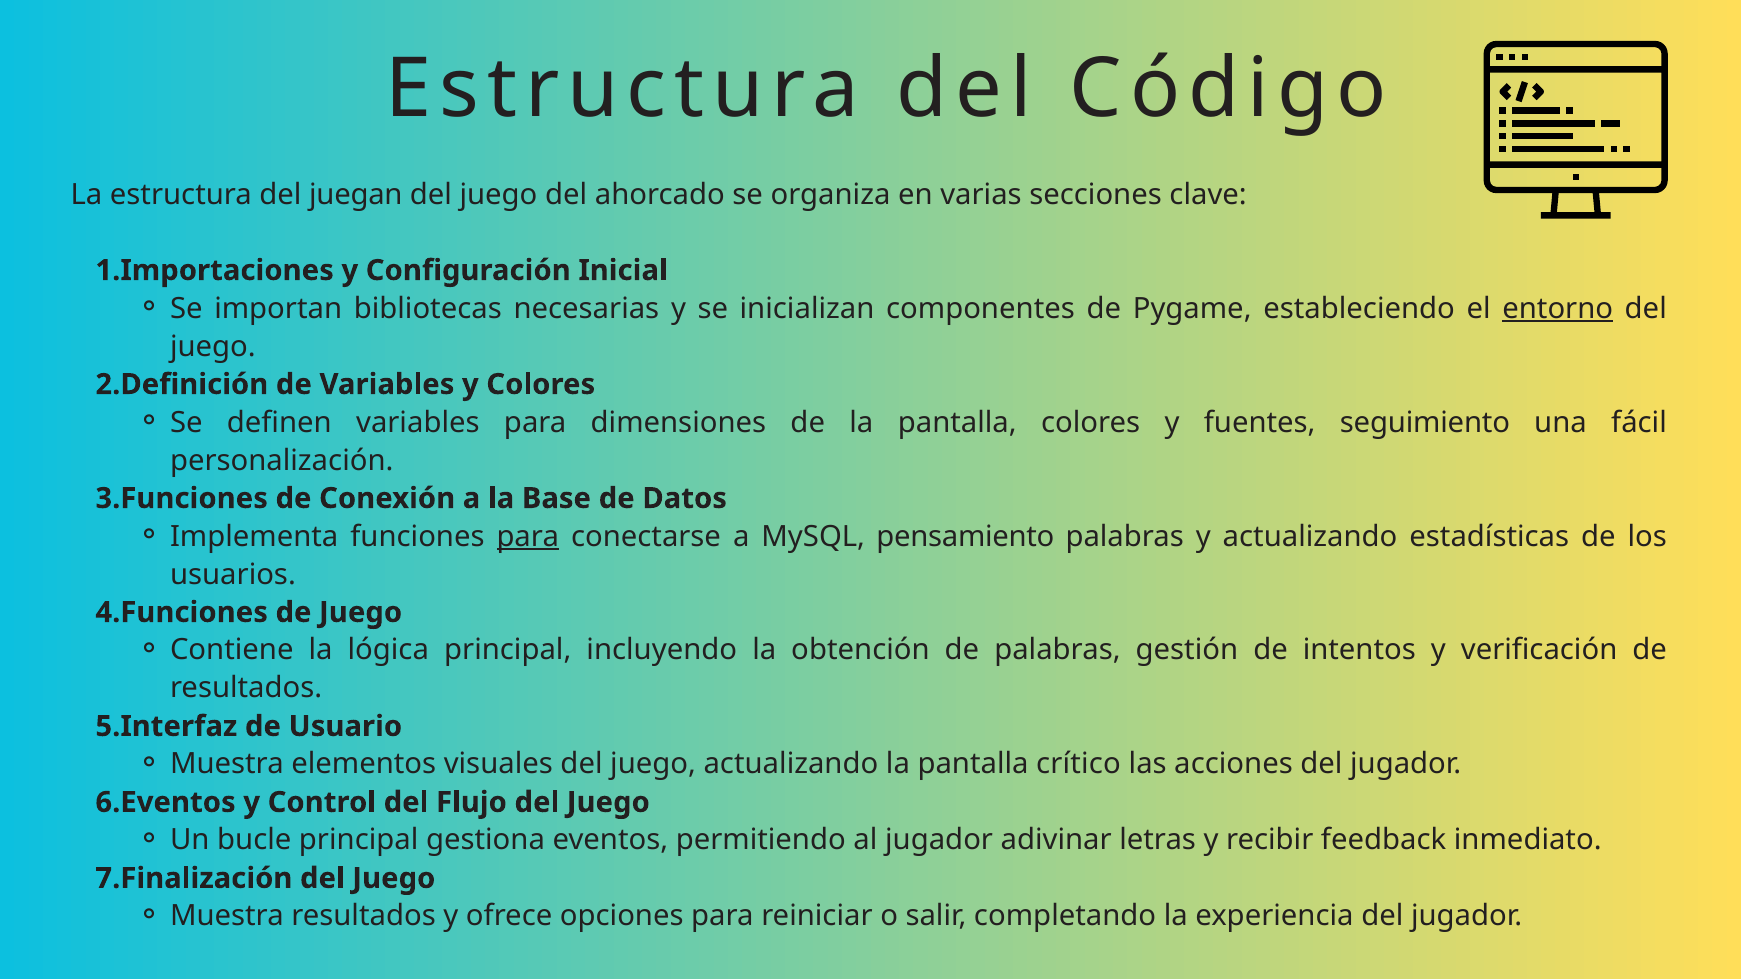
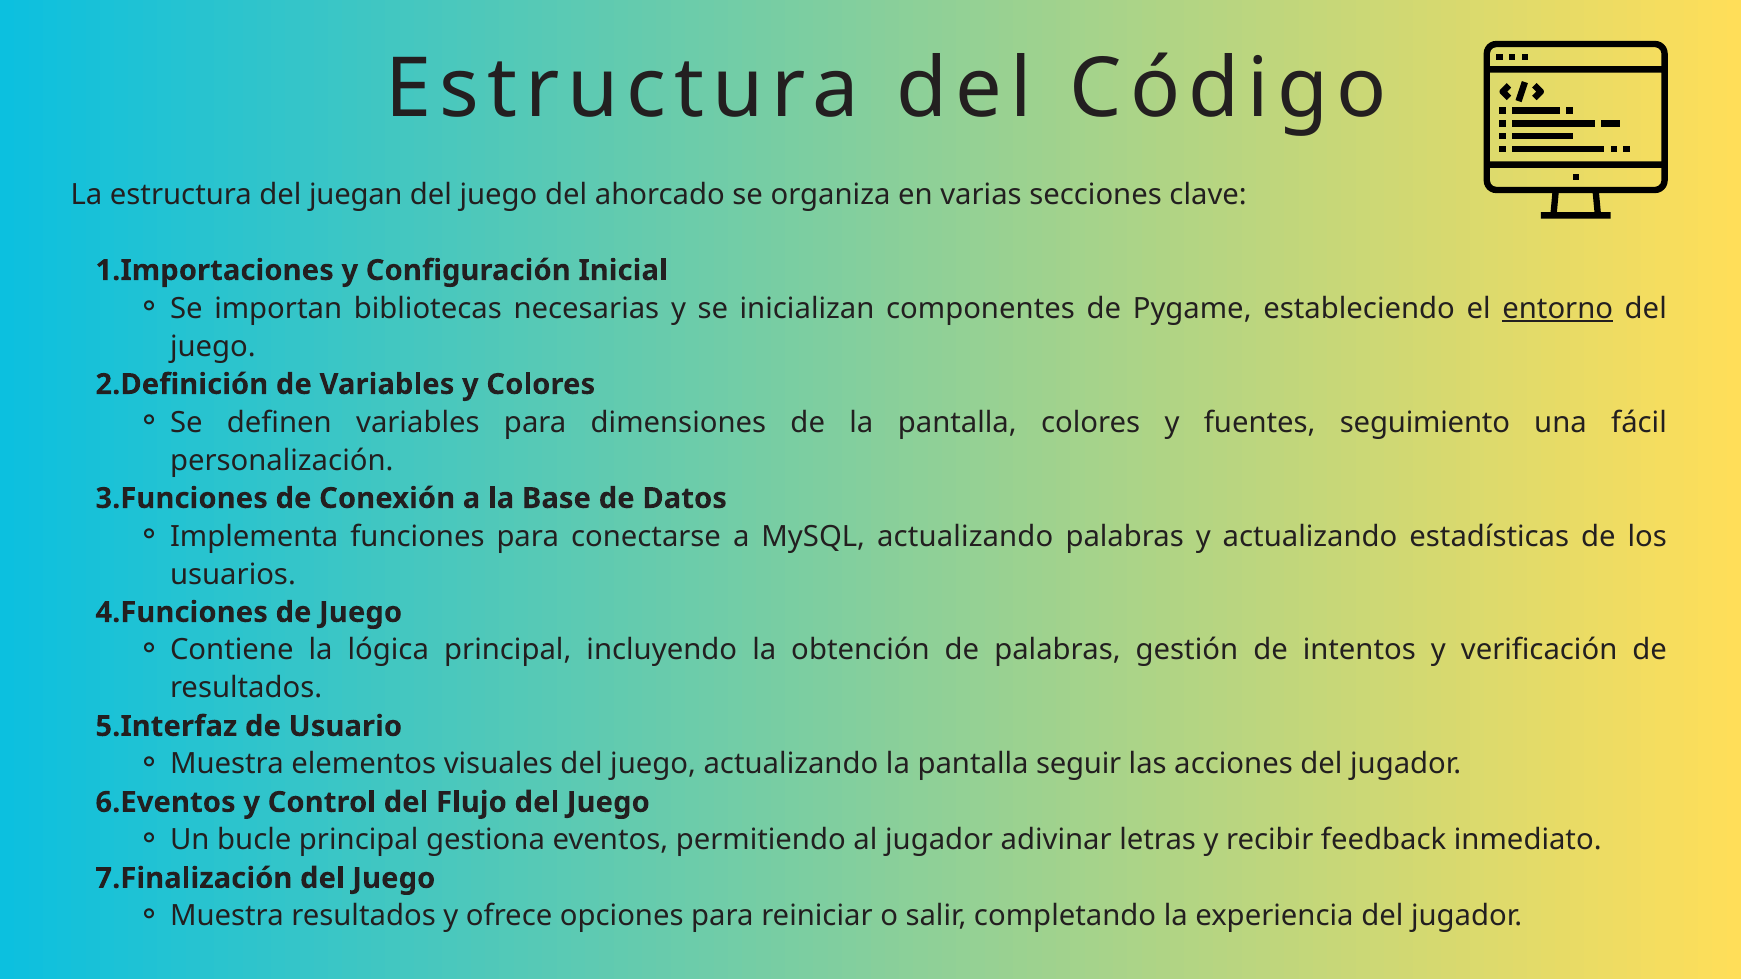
para at (528, 537) underline: present -> none
MySQL pensamiento: pensamiento -> actualizando
crítico: crítico -> seguir
